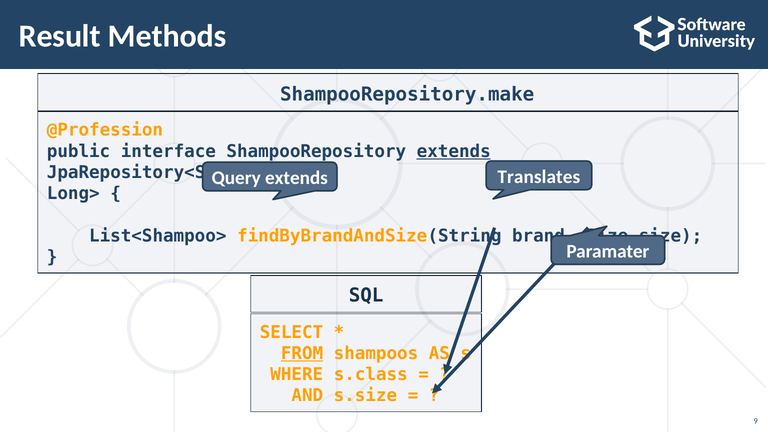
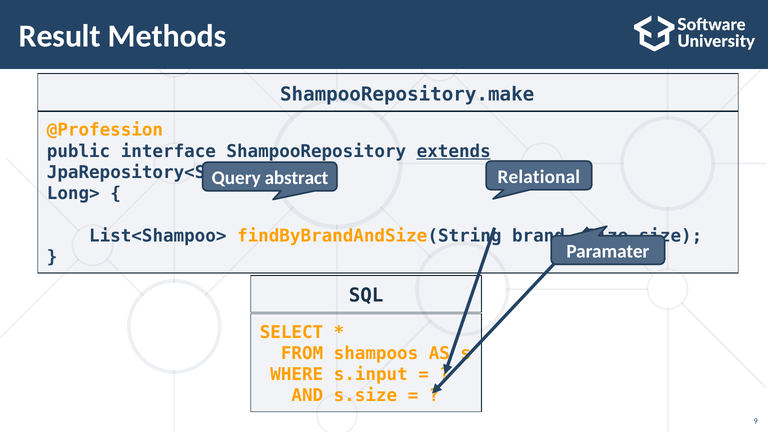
Translates: Translates -> Relational
extends at (296, 178): extends -> abstract
FROM underline: present -> none
s.class: s.class -> s.input
